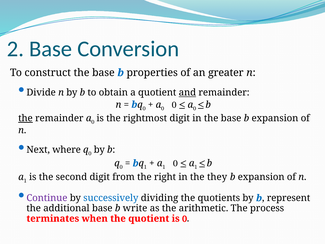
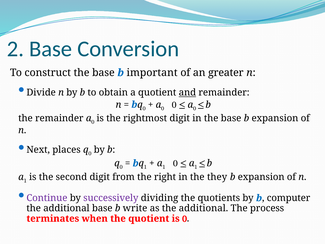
properties: properties -> important
the at (25, 118) underline: present -> none
where: where -> places
successively colour: blue -> purple
represent: represent -> computer
as the arithmetic: arithmetic -> additional
